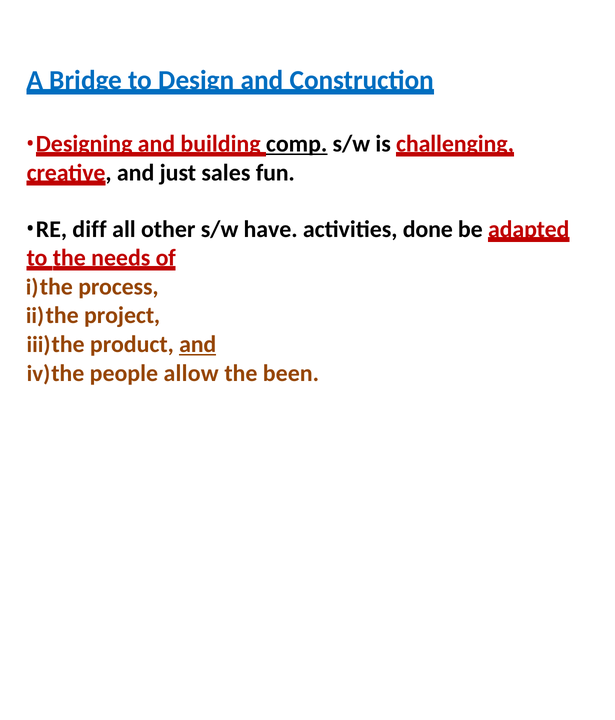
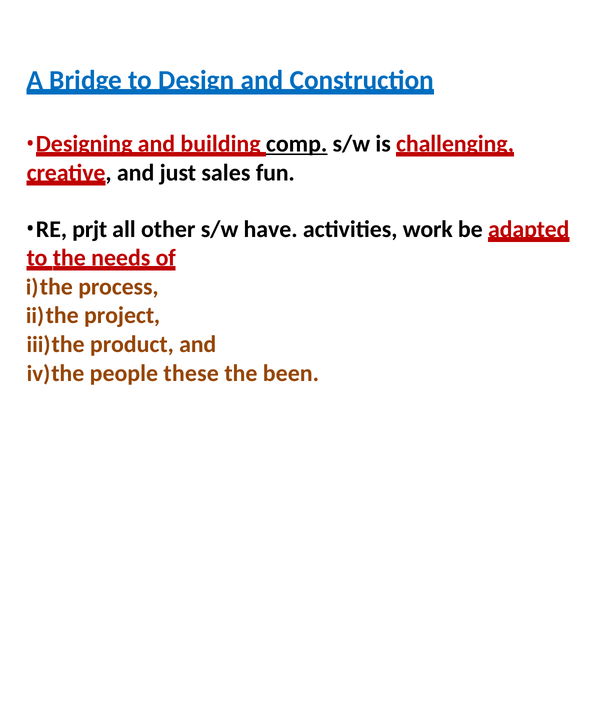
diff: diff -> prjt
done: done -> work
and at (198, 344) underline: present -> none
allow: allow -> these
